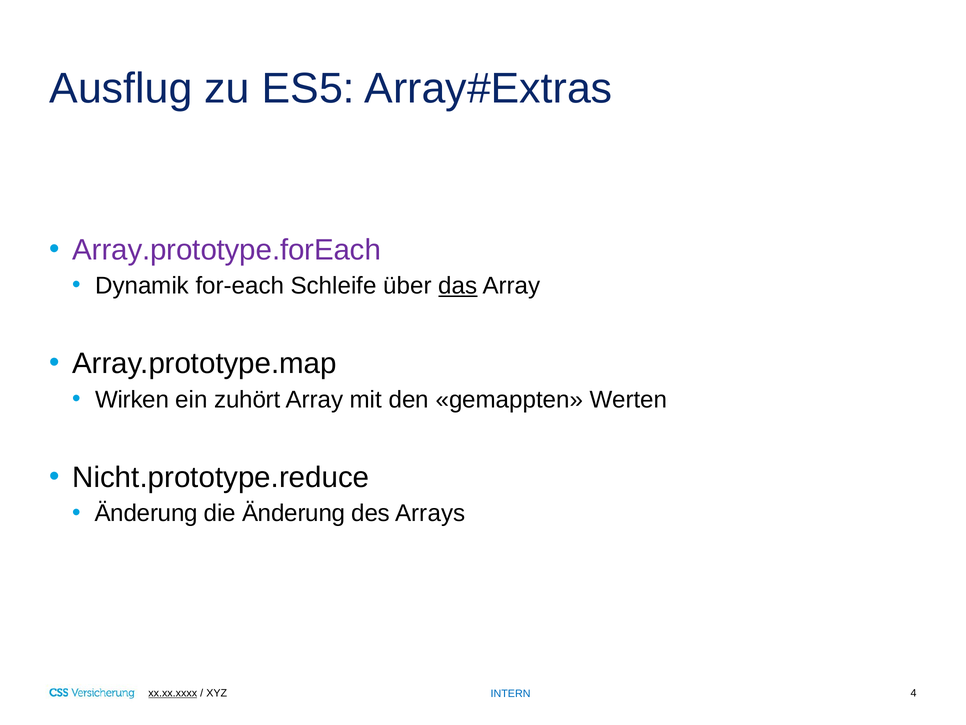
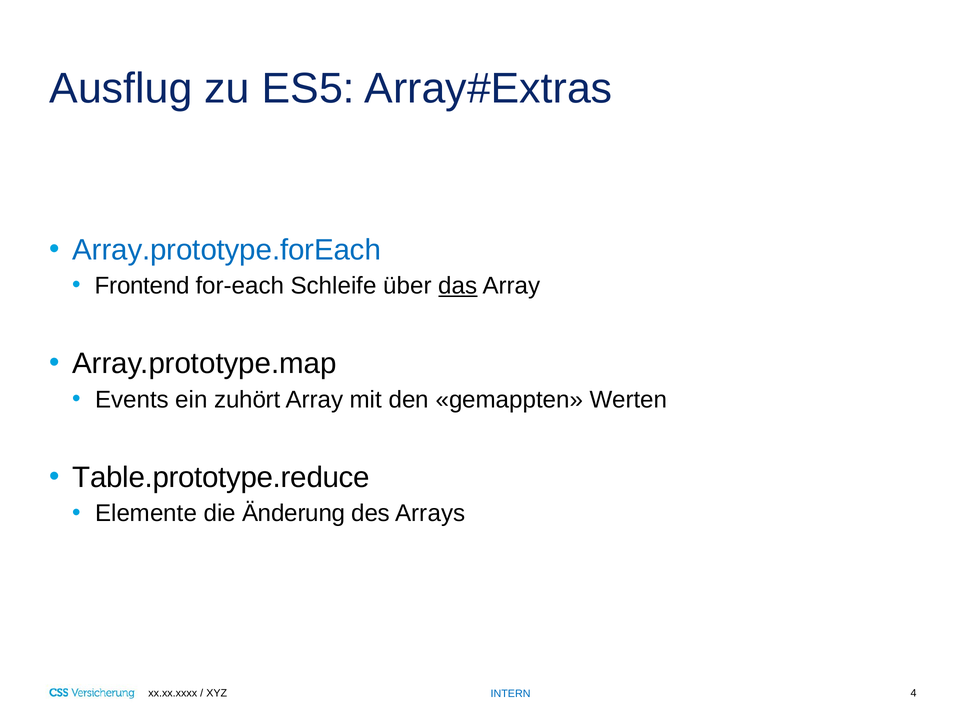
Array.prototype.forEach colour: purple -> blue
Dynamik: Dynamik -> Frontend
Wirken: Wirken -> Events
Nicht.prototype.reduce: Nicht.prototype.reduce -> Table.prototype.reduce
Änderung at (146, 513): Änderung -> Elemente
xx.xx.xxxx underline: present -> none
